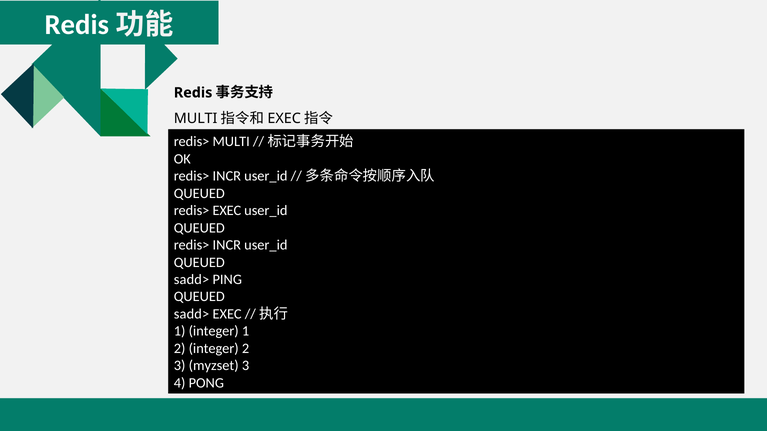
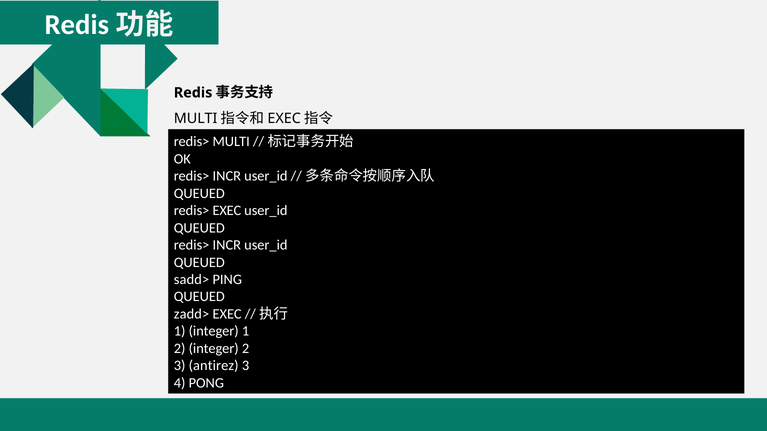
sadd> at (192, 314): sadd> -> zadd>
myzset: myzset -> antirez
